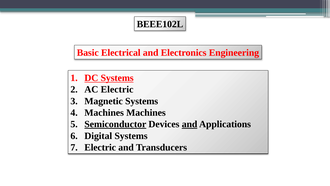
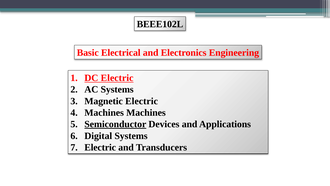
DC Systems: Systems -> Electric
AC Electric: Electric -> Systems
Magnetic Systems: Systems -> Electric
and at (190, 124) underline: present -> none
